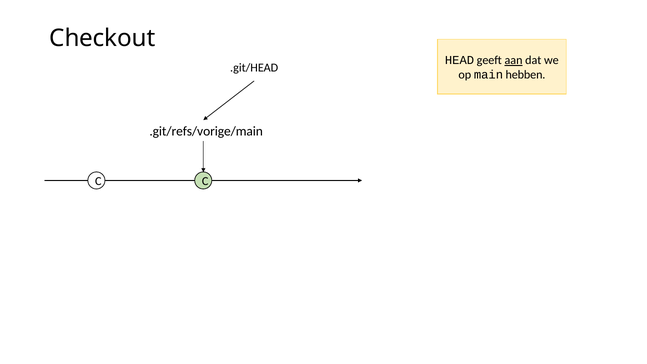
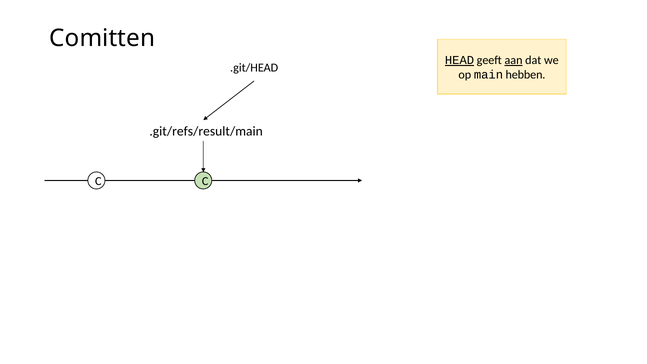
Checkout: Checkout -> Comitten
HEAD underline: none -> present
.git/refs/vorige/main: .git/refs/vorige/main -> .git/refs/result/main
